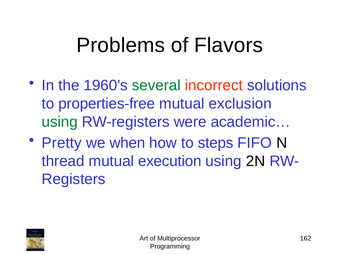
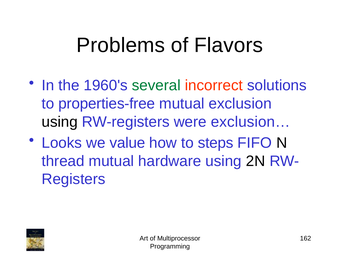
using at (60, 122) colour: green -> black
academic…: academic… -> exclusion…
Pretty: Pretty -> Looks
when: when -> value
execution: execution -> hardware
